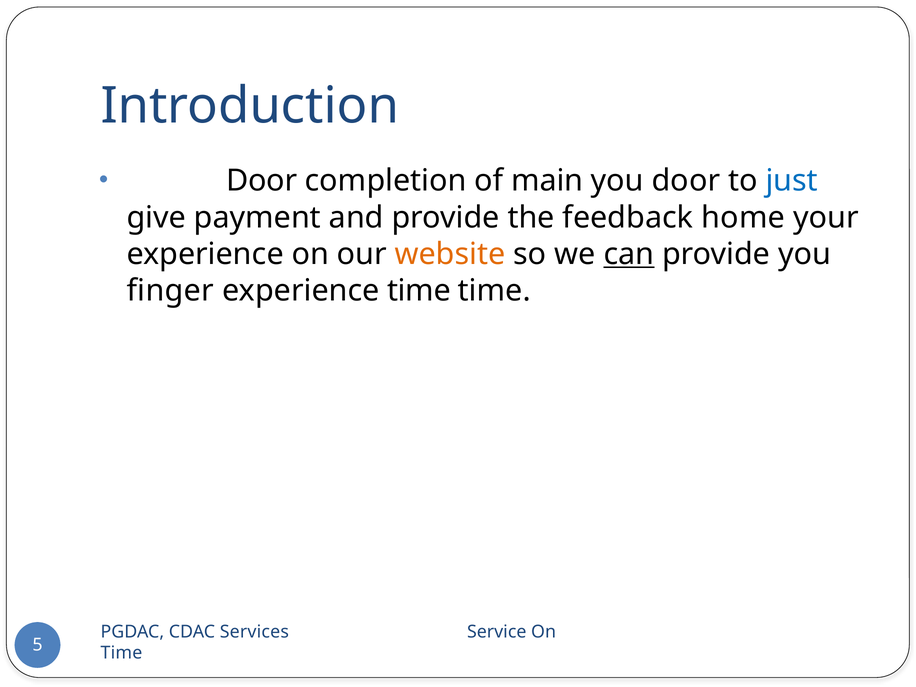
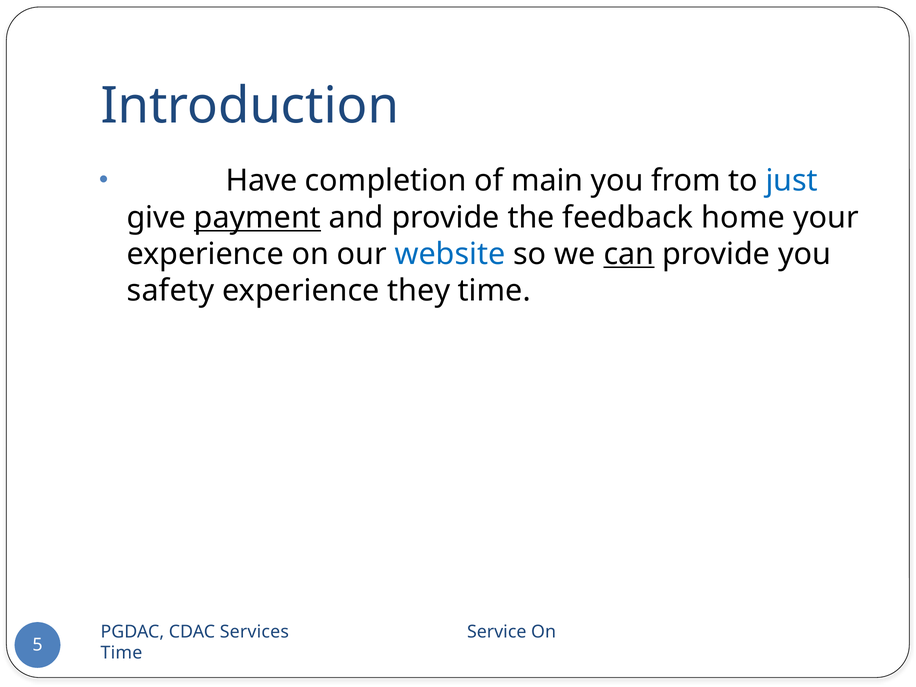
Door at (262, 181): Door -> Have
you door: door -> from
payment underline: none -> present
website colour: orange -> blue
finger: finger -> safety
experience time: time -> they
